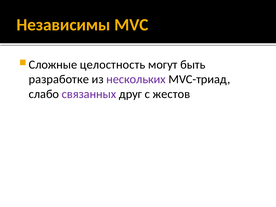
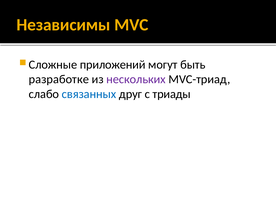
целостность: целостность -> приложений
связанных colour: purple -> blue
жестов: жестов -> триады
